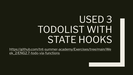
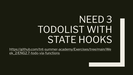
USED: USED -> NEED
